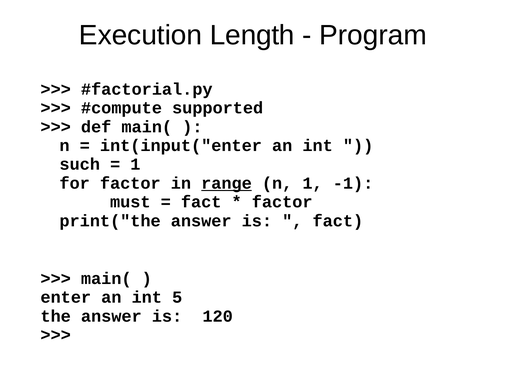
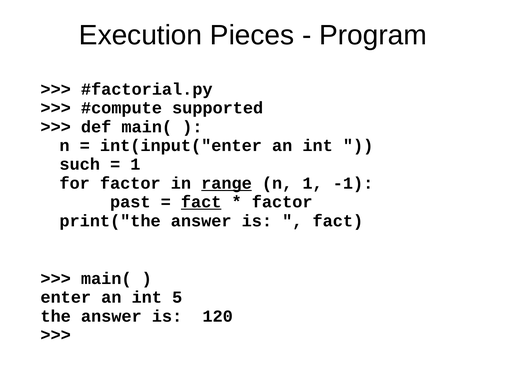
Length: Length -> Pieces
must: must -> past
fact at (201, 202) underline: none -> present
